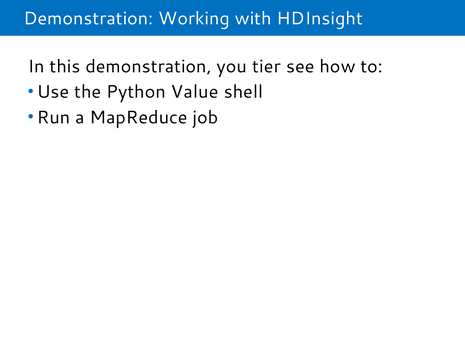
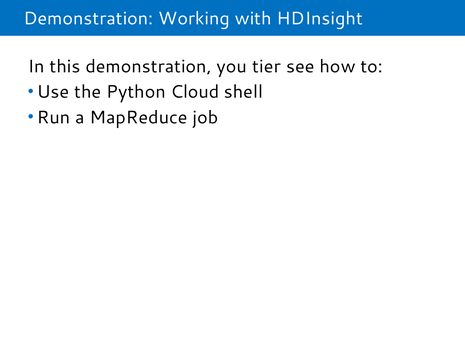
Value: Value -> Cloud
